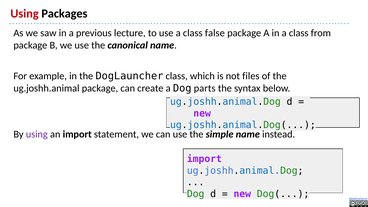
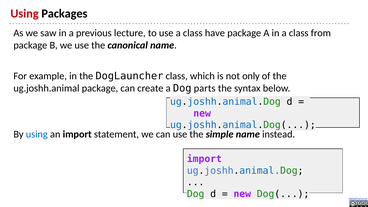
false: false -> have
files: files -> only
using at (37, 134) colour: purple -> blue
